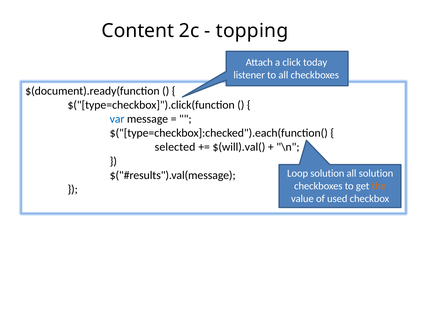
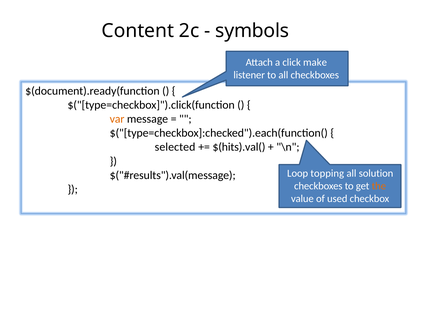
topping: topping -> symbols
today: today -> make
var colour: blue -> orange
$(will).val(: $(will).val( -> $(hits).val(
Loop solution: solution -> topping
